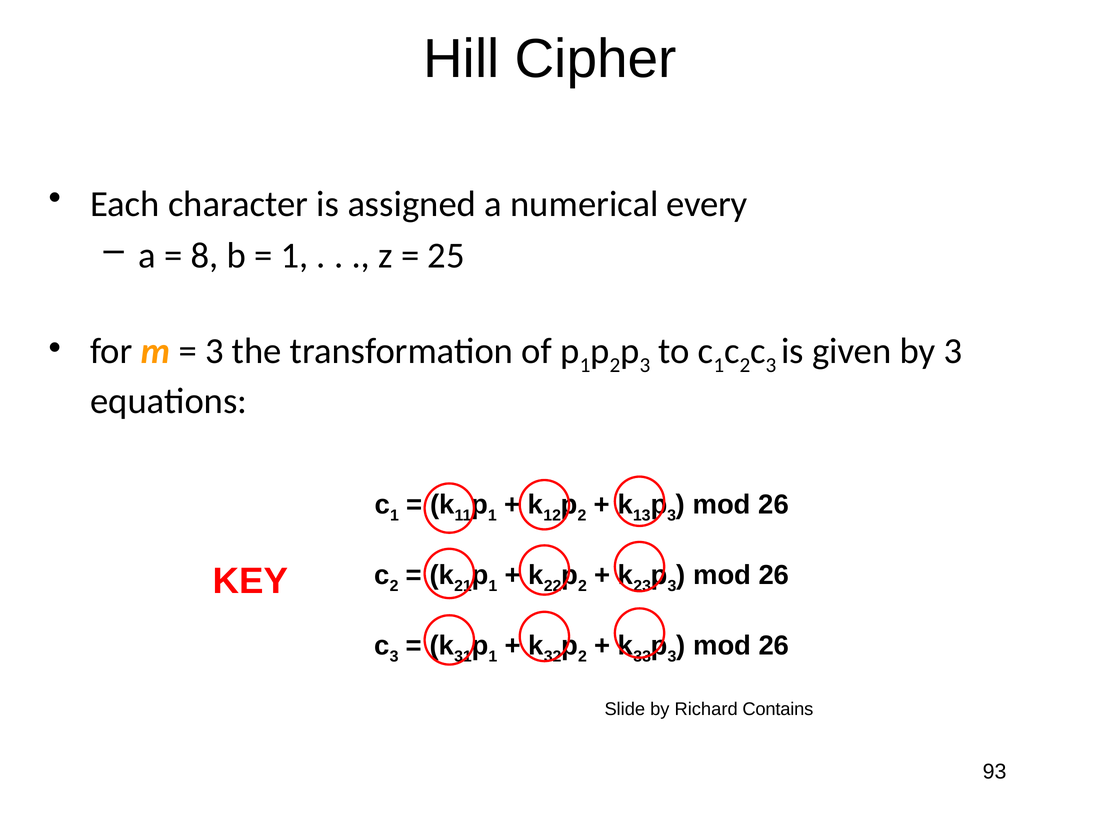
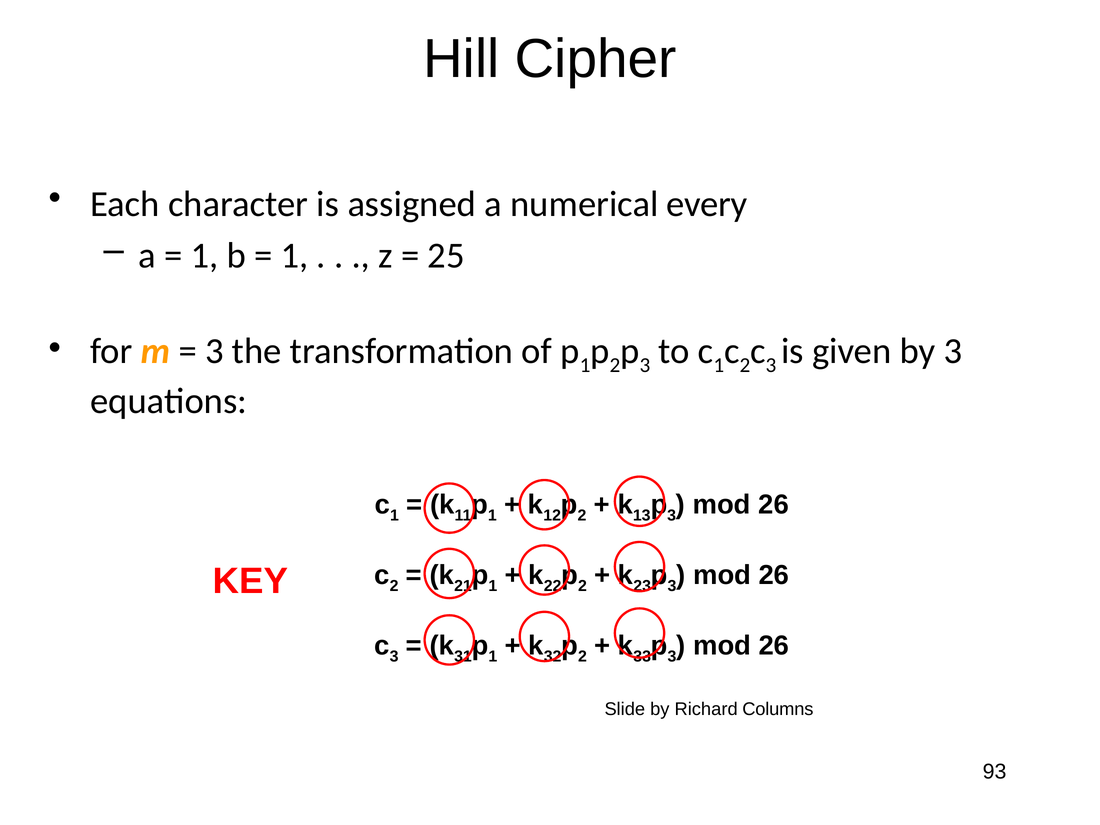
8 at (204, 256): 8 -> 1
Contains: Contains -> Columns
